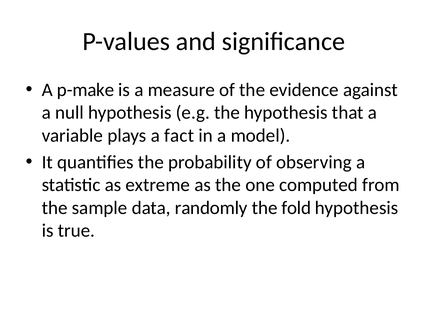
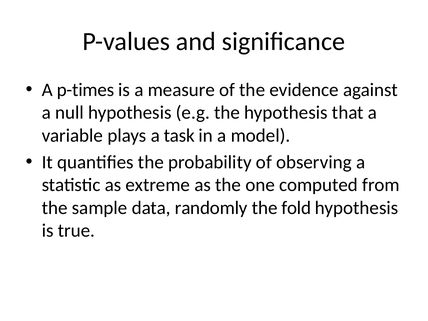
p-make: p-make -> p-times
fact: fact -> task
